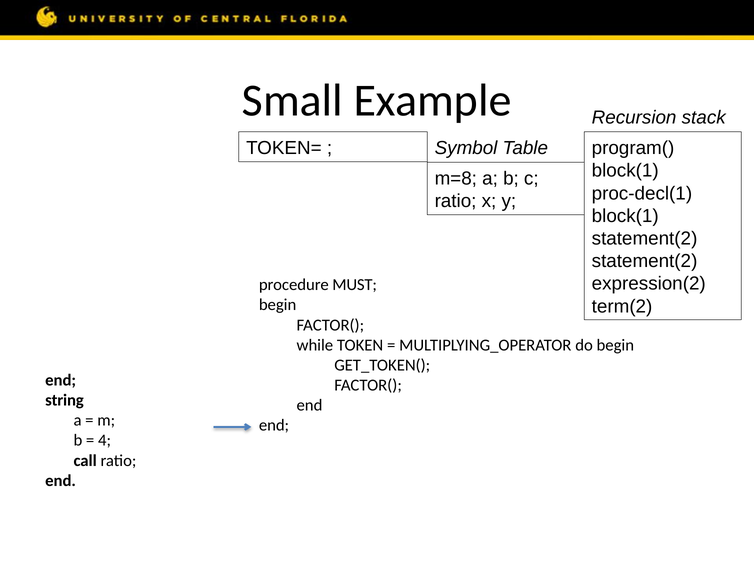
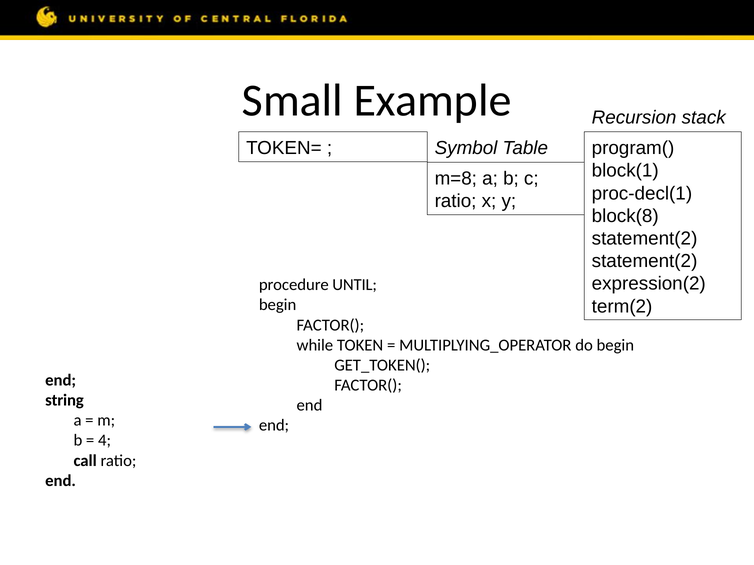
block(1 at (625, 216): block(1 -> block(8
MUST: MUST -> UNTIL
